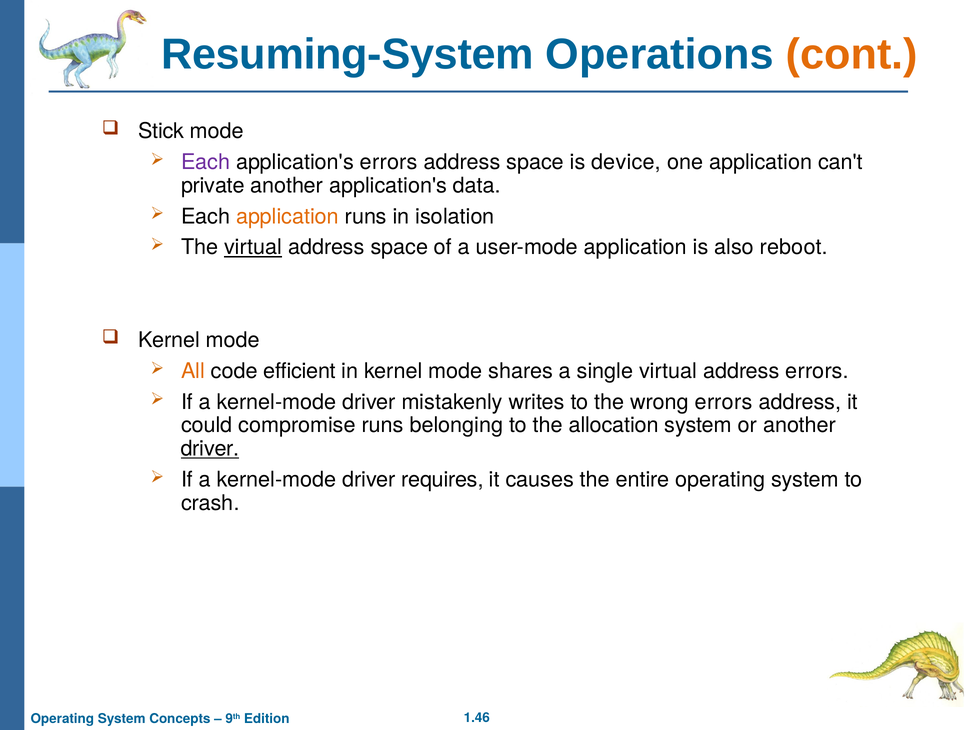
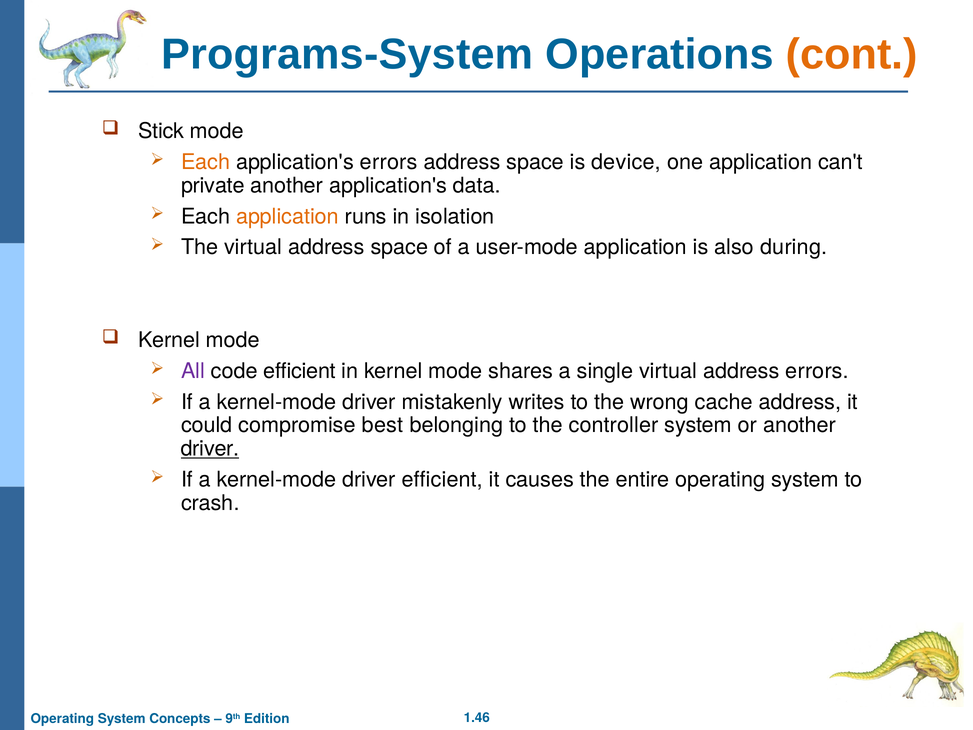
Resuming-System: Resuming-System -> Programs-System
Each at (206, 162) colour: purple -> orange
virtual at (253, 247) underline: present -> none
reboot: reboot -> during
All colour: orange -> purple
wrong errors: errors -> cache
compromise runs: runs -> best
allocation: allocation -> controller
driver requires: requires -> efficient
